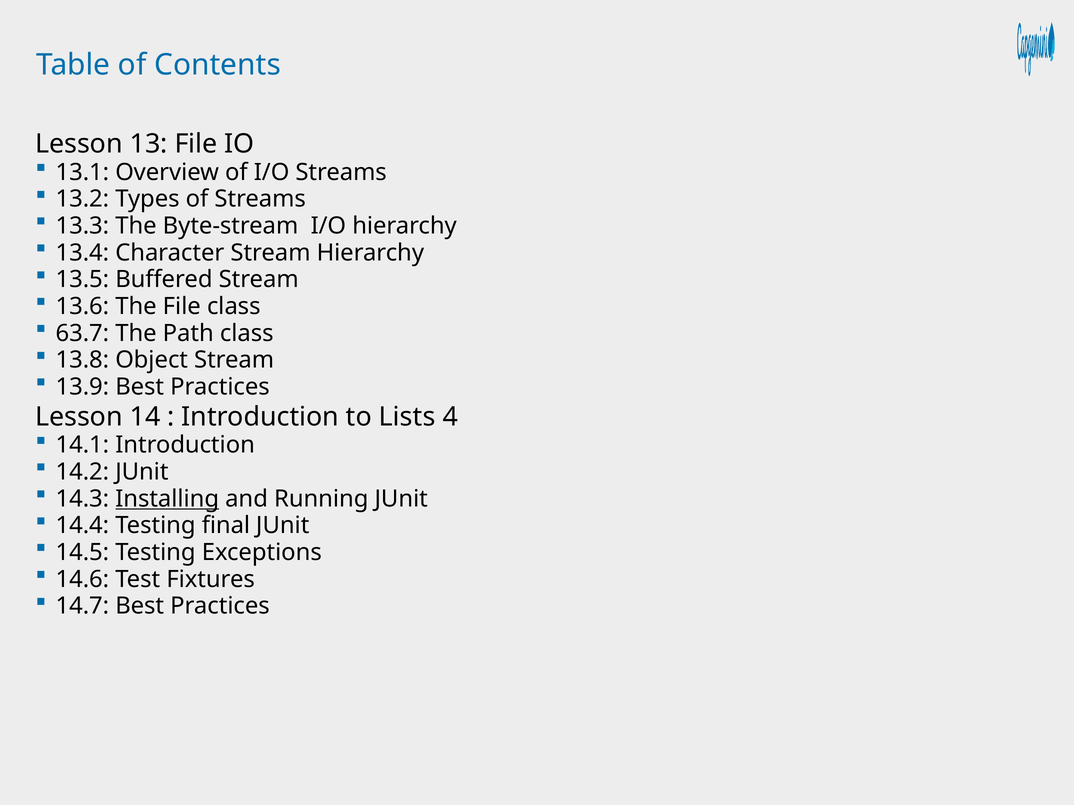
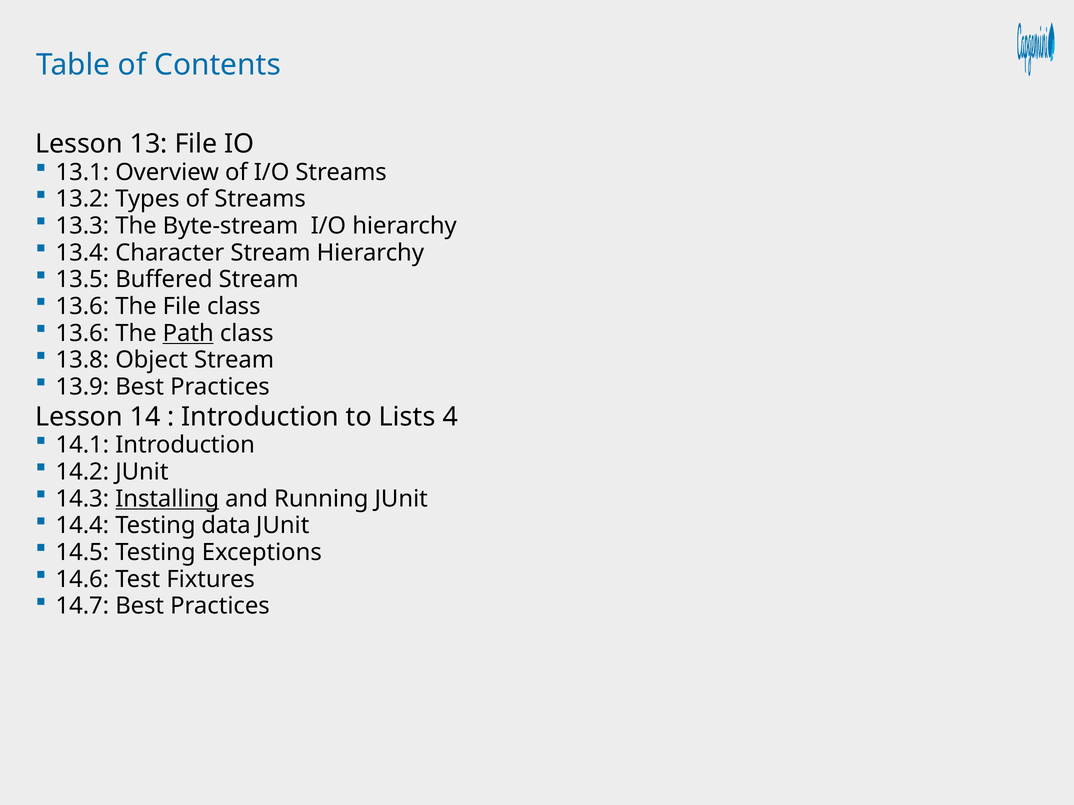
63.7 at (82, 333): 63.7 -> 13.6
Path underline: none -> present
final: final -> data
